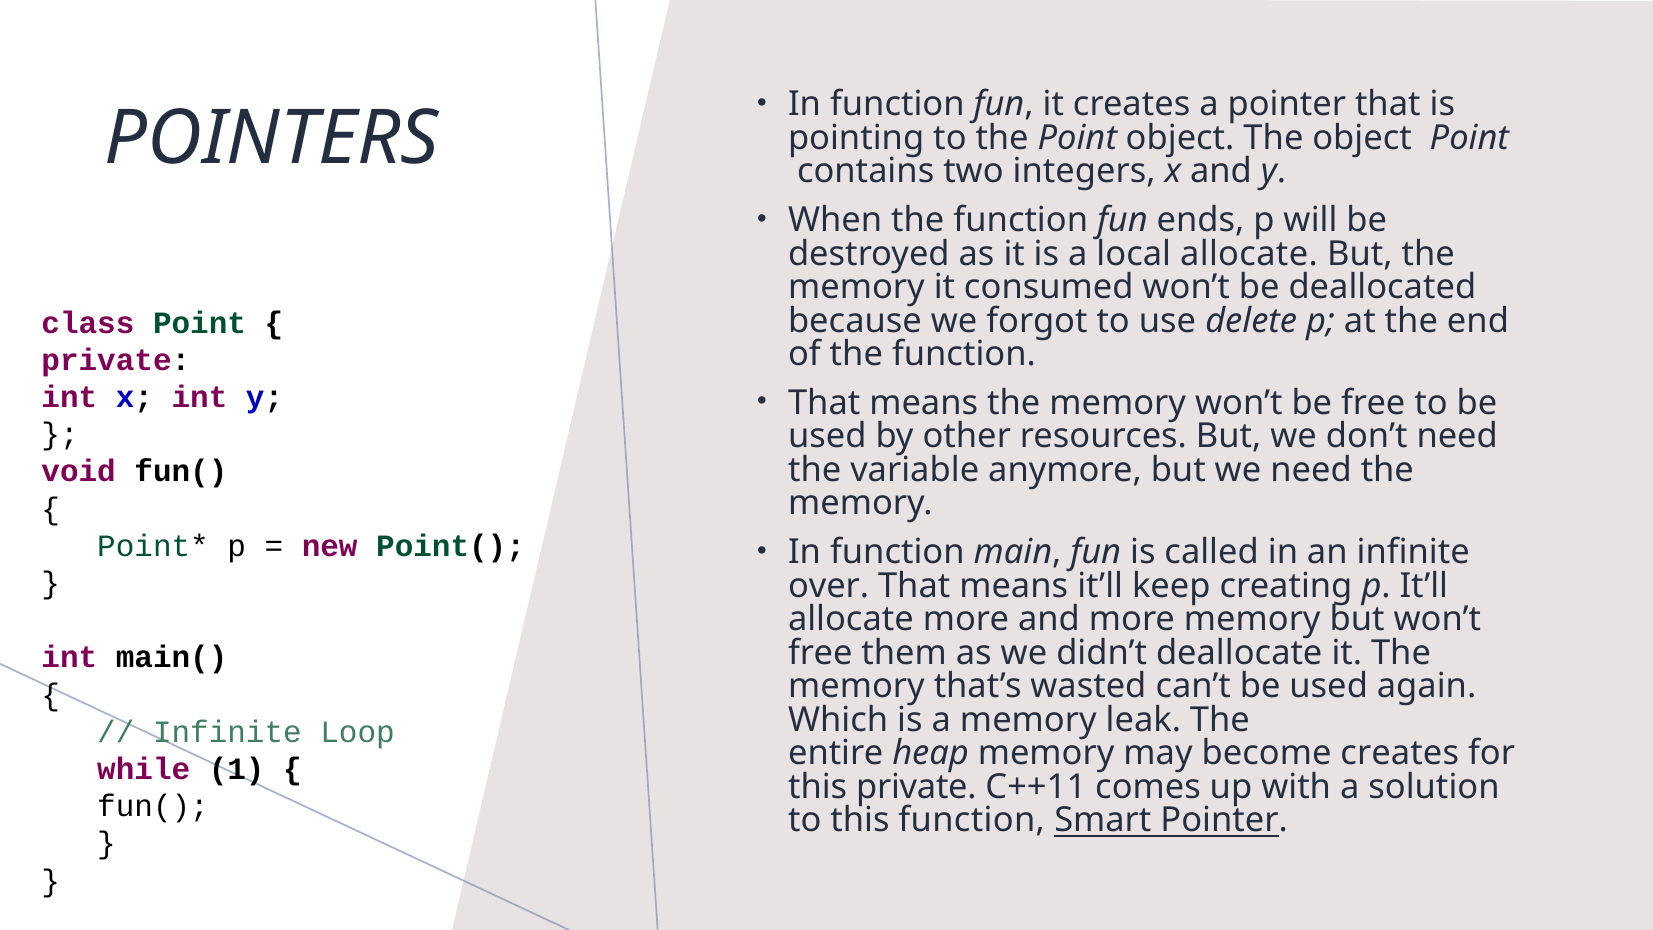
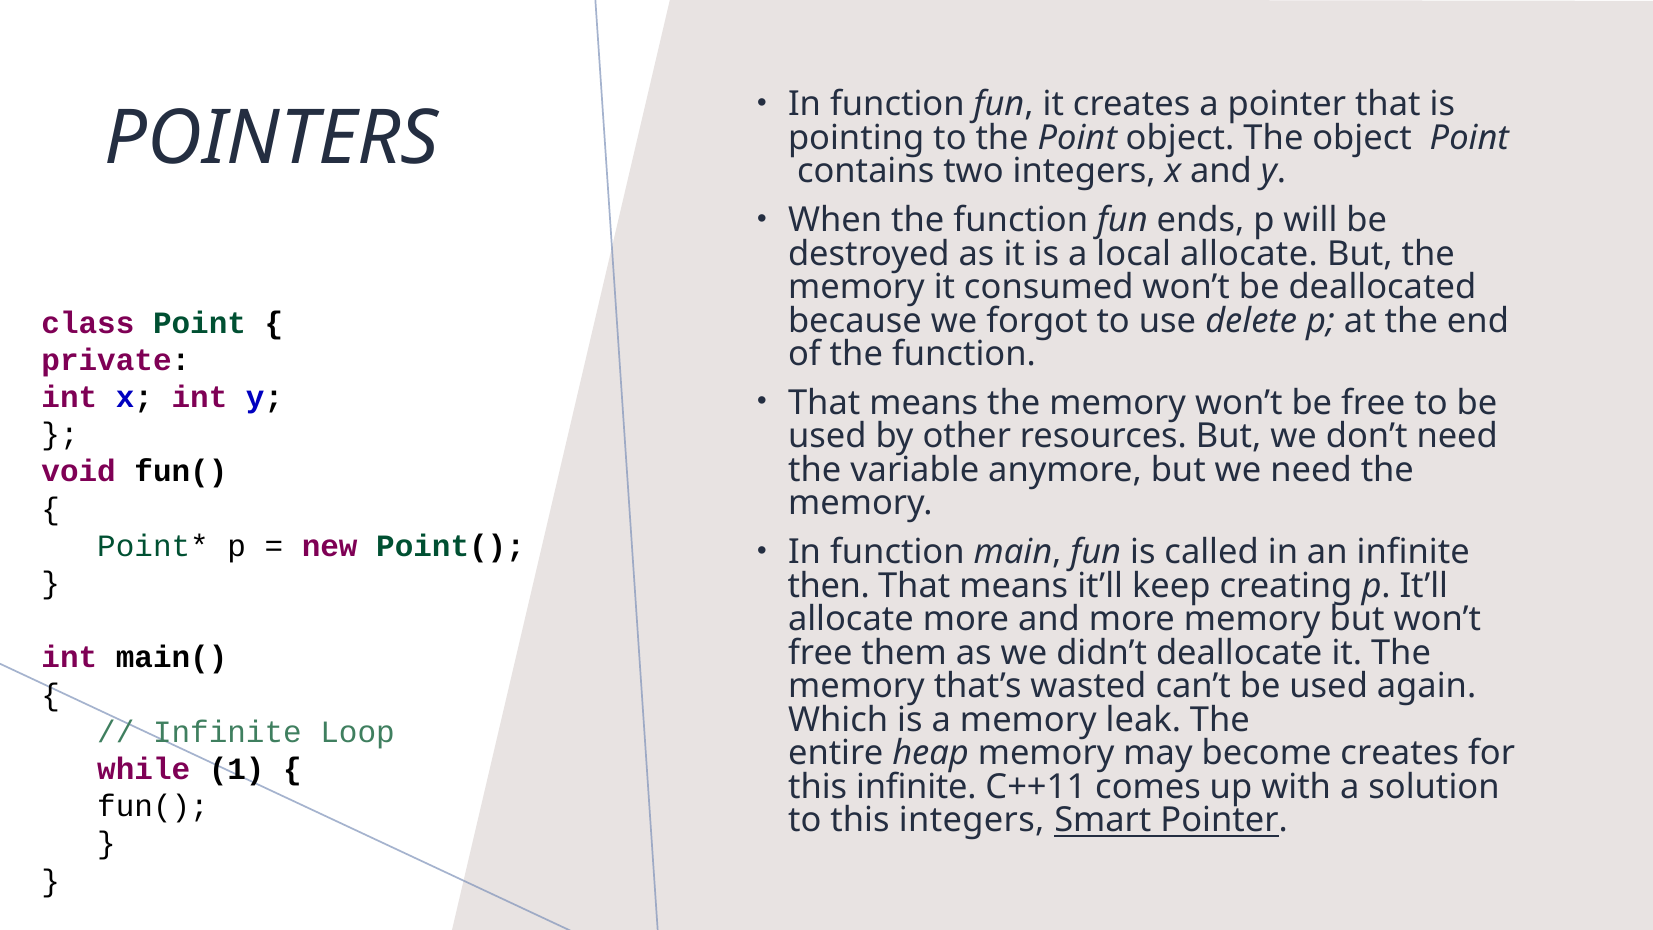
over: over -> then
this private: private -> infinite
this function: function -> integers
